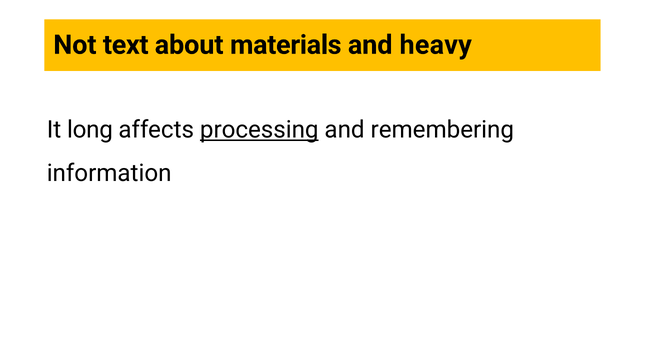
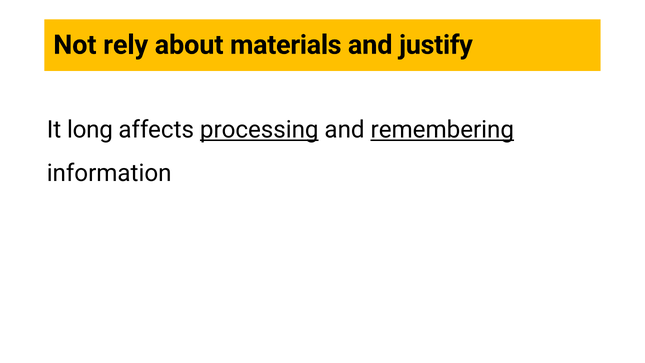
text: text -> rely
heavy: heavy -> justify
remembering underline: none -> present
